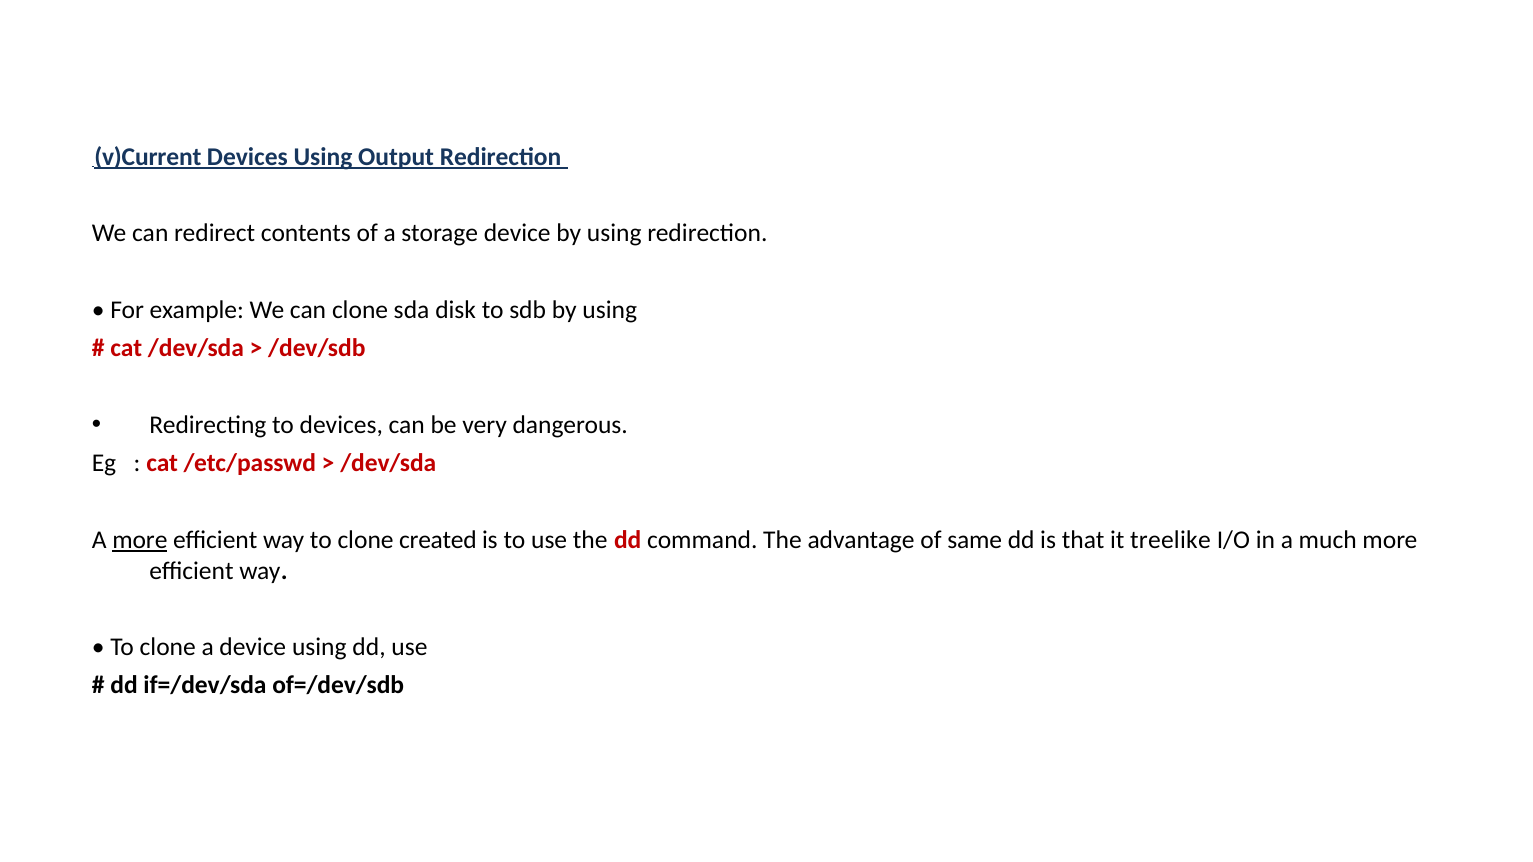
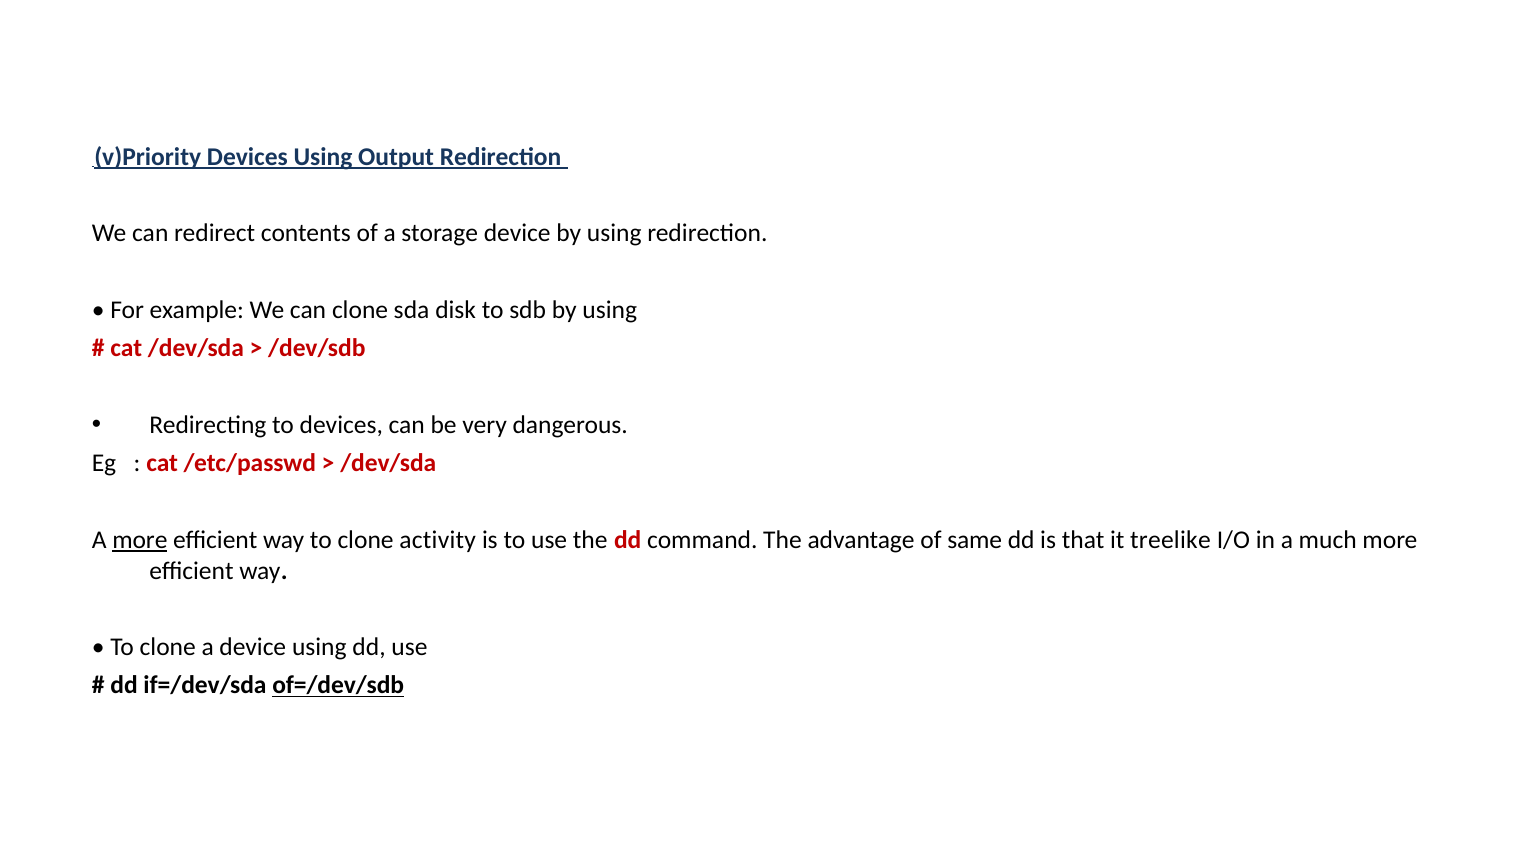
v)Current: v)Current -> v)Priority
created: created -> activity
of=/dev/sdb underline: none -> present
